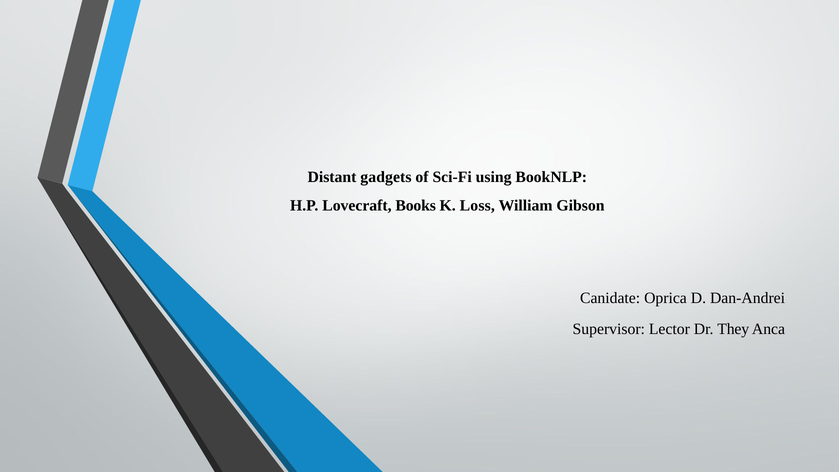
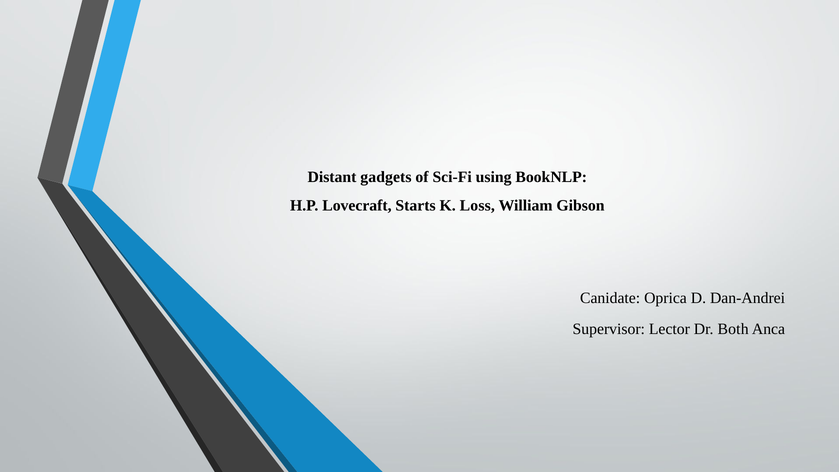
Books: Books -> Starts
They: They -> Both
